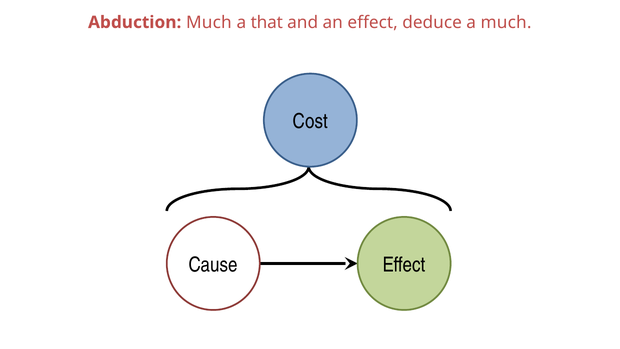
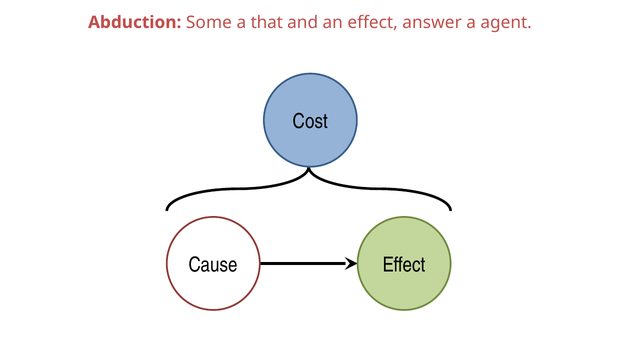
Abduction Much: Much -> Some
deduce: deduce -> answer
a much: much -> agent
